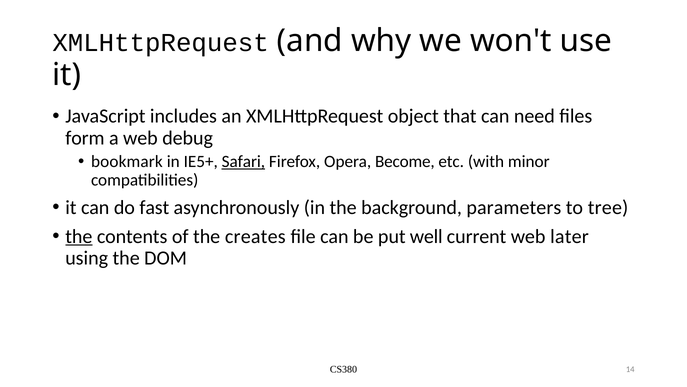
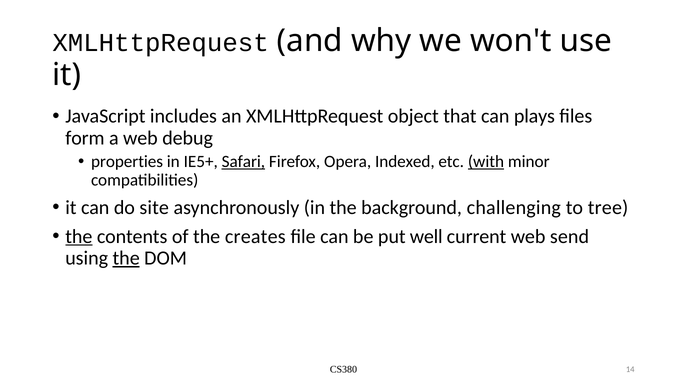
need: need -> plays
bookmark: bookmark -> properties
Become: Become -> Indexed
with underline: none -> present
fast: fast -> site
parameters: parameters -> challenging
later: later -> send
the at (126, 258) underline: none -> present
